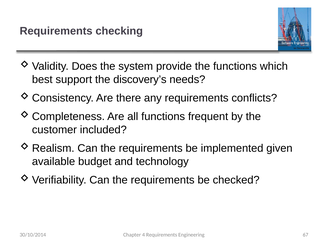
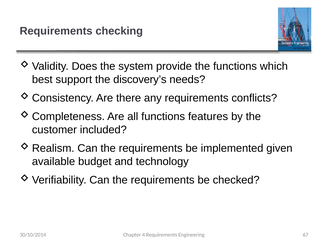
frequent: frequent -> features
